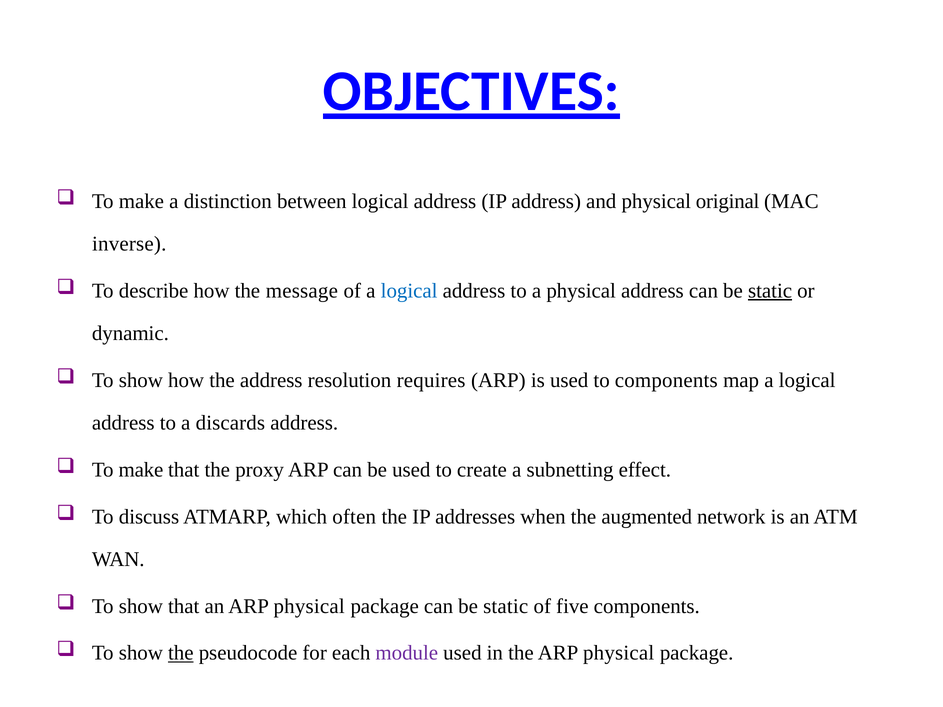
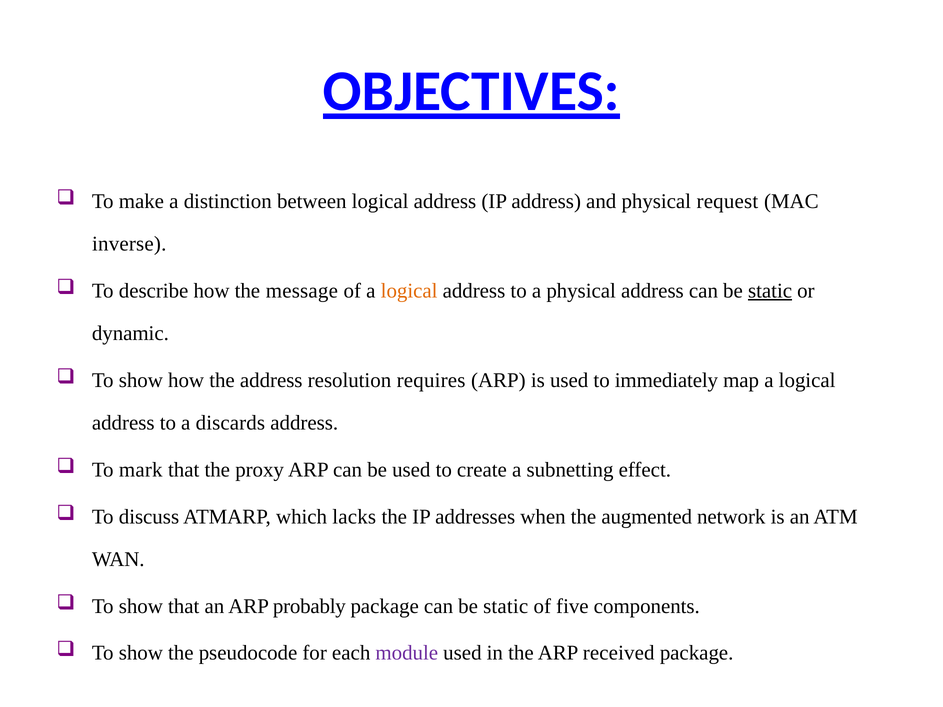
original: original -> request
logical at (409, 291) colour: blue -> orange
to components: components -> immediately
make at (141, 470): make -> mark
often: often -> lacks
an ARP physical: physical -> probably
the at (181, 653) underline: present -> none
the ARP physical: physical -> received
